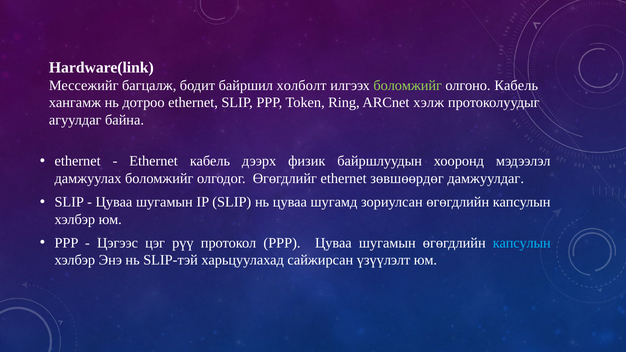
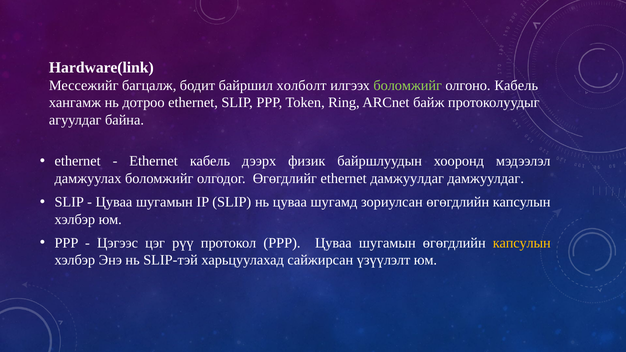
хэлж: хэлж -> байж
ethernet зөвшөөрдөг: зөвшөөрдөг -> дамжуулдаг
капсулын at (522, 243) colour: light blue -> yellow
